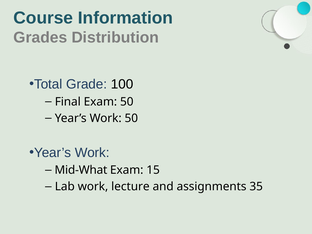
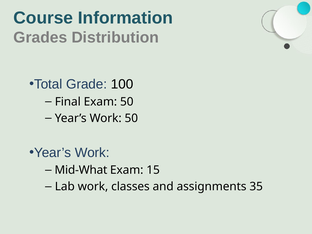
lecture: lecture -> classes
